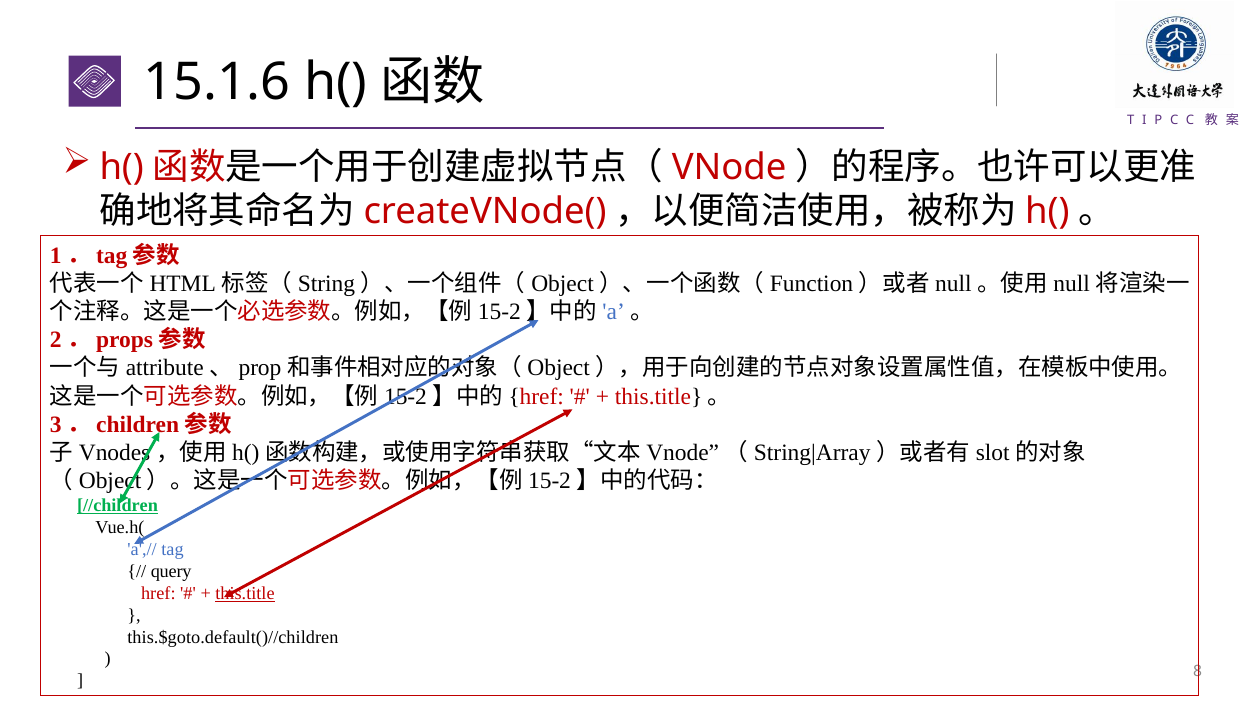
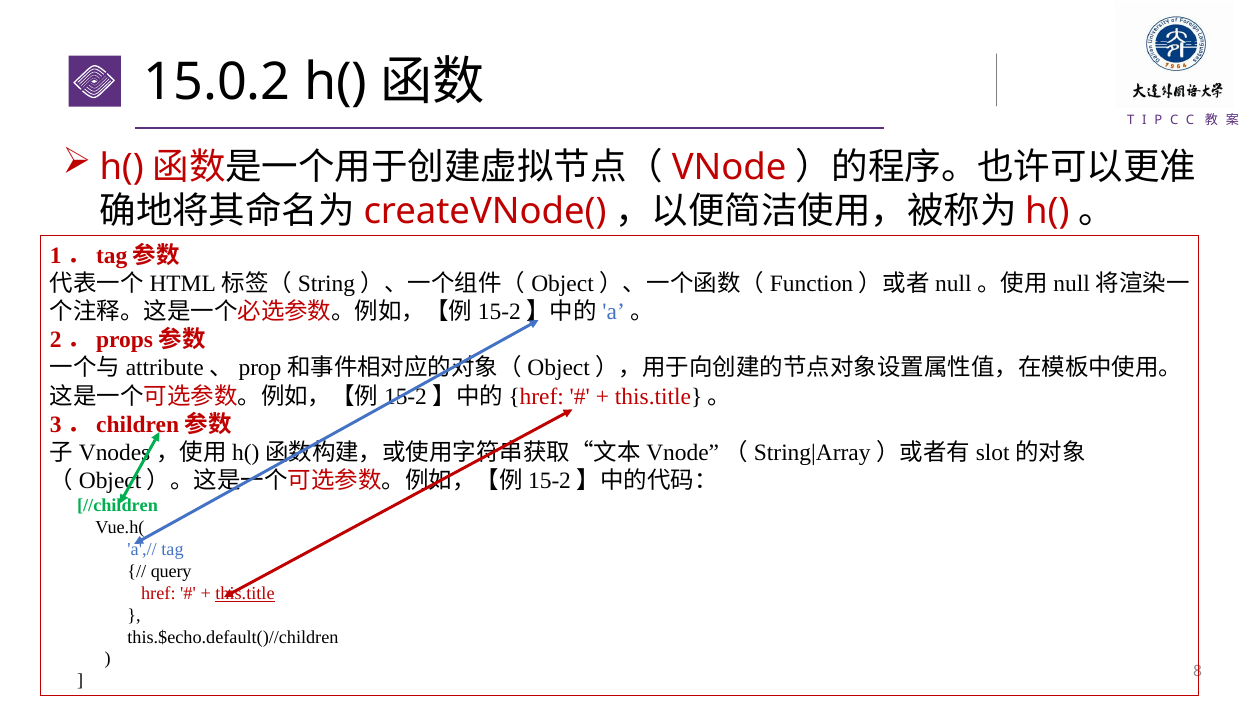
15.1.6: 15.1.6 -> 15.0.2
//children underline: present -> none
this.$goto.default()//children: this.$goto.default()//children -> this.$echo.default()//children
